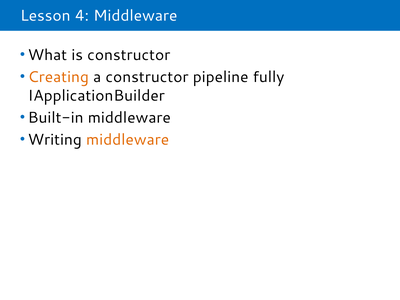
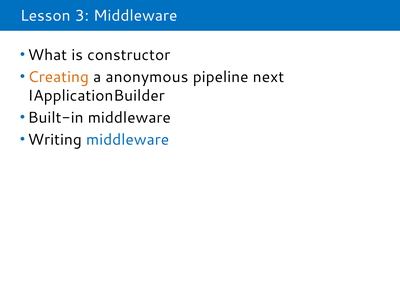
4: 4 -> 3
a constructor: constructor -> anonymous
fully: fully -> next
middleware at (128, 140) colour: orange -> blue
